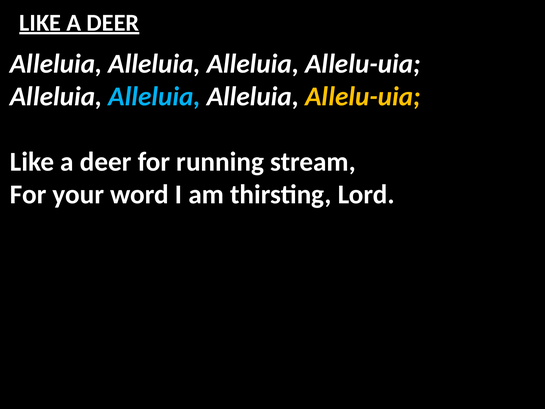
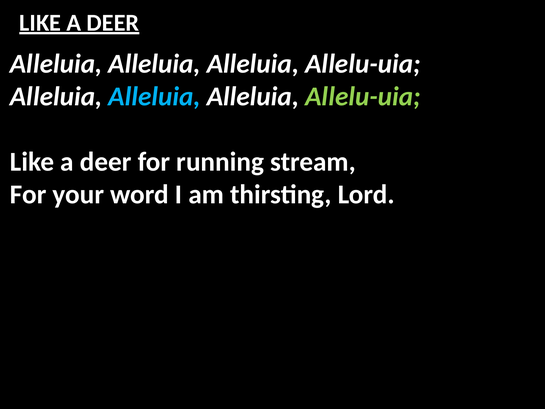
Allelu-uia at (363, 96) colour: yellow -> light green
